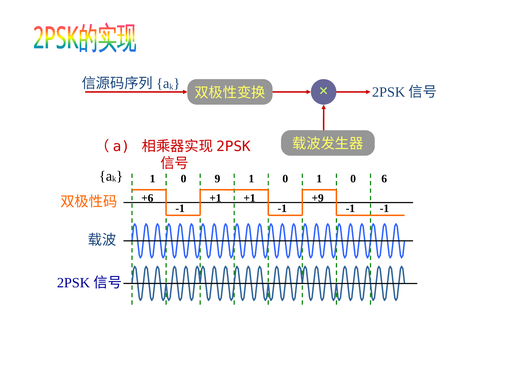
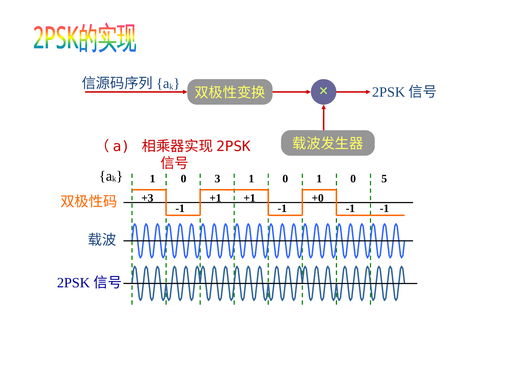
9: 9 -> 3
6: 6 -> 5
+6: +6 -> +3
+9: +9 -> +0
